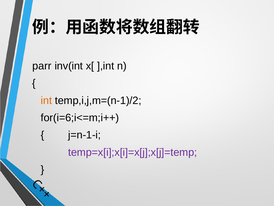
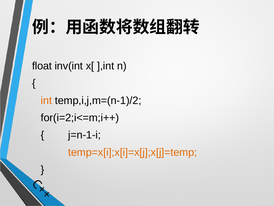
parr: parr -> float
for(i=6;i<=m;i++: for(i=6;i<=m;i++ -> for(i=2;i<=m;i++
temp=x[i];x[i]=x[j];x[j]=temp colour: purple -> orange
